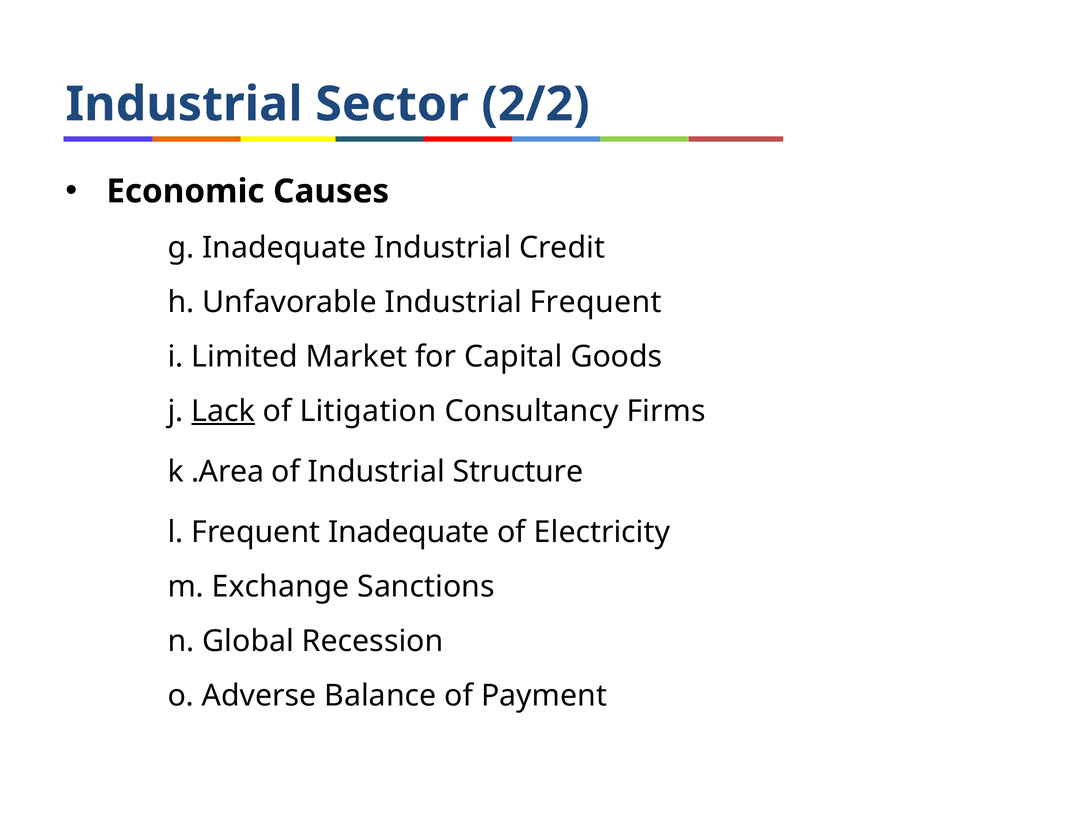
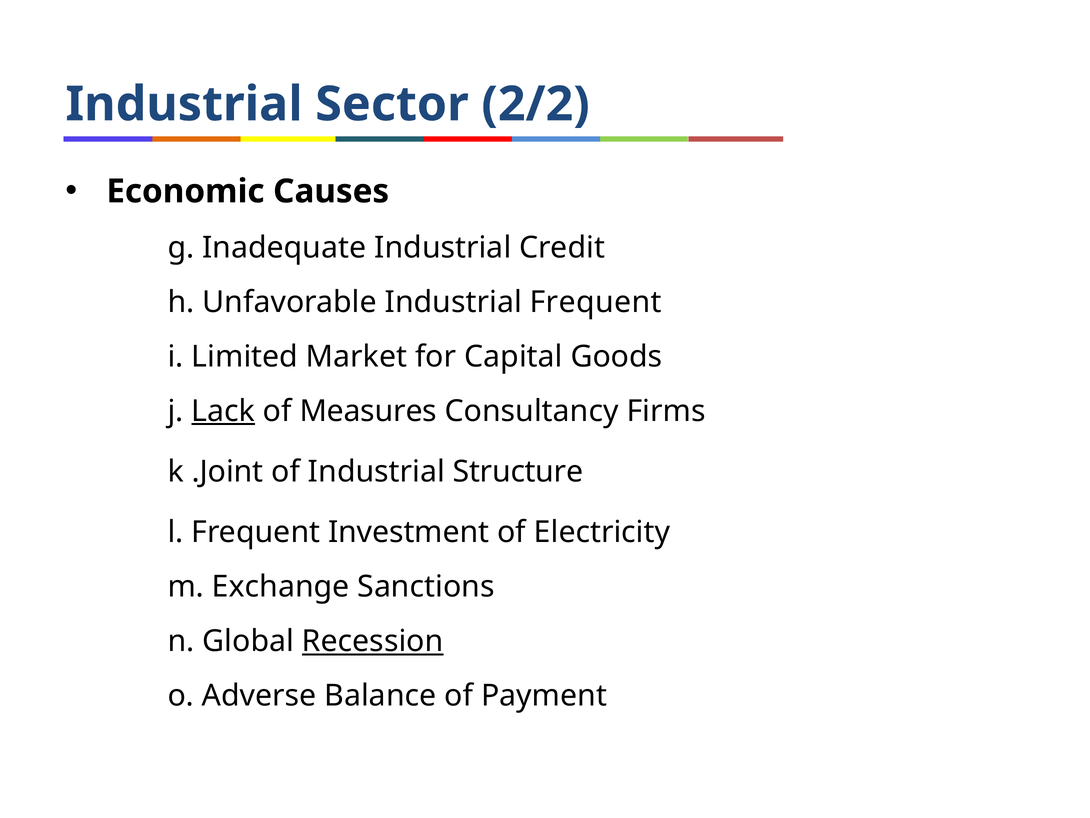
Litigation: Litigation -> Measures
.Area: .Area -> .Joint
Frequent Inadequate: Inadequate -> Investment
Recession underline: none -> present
